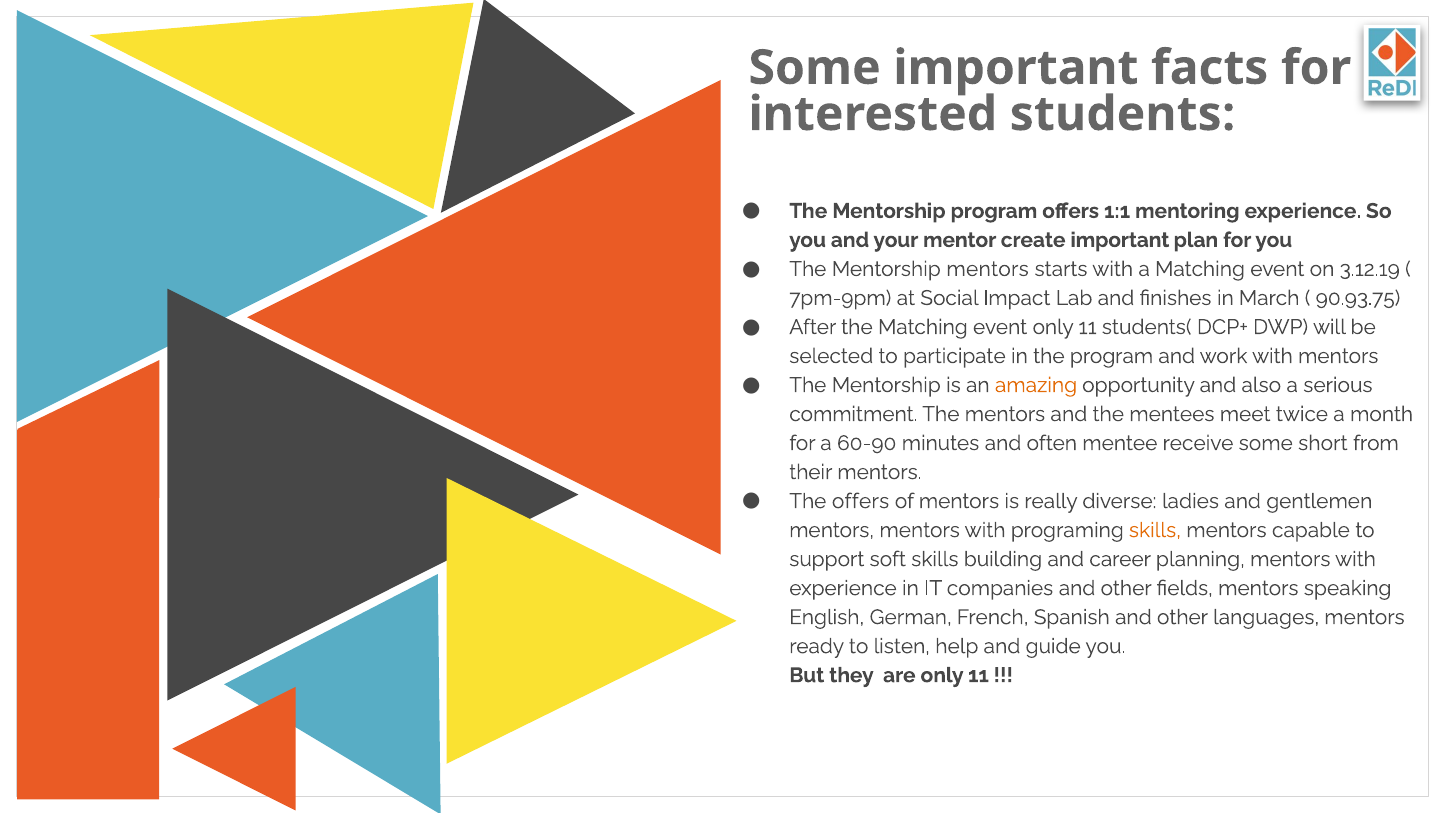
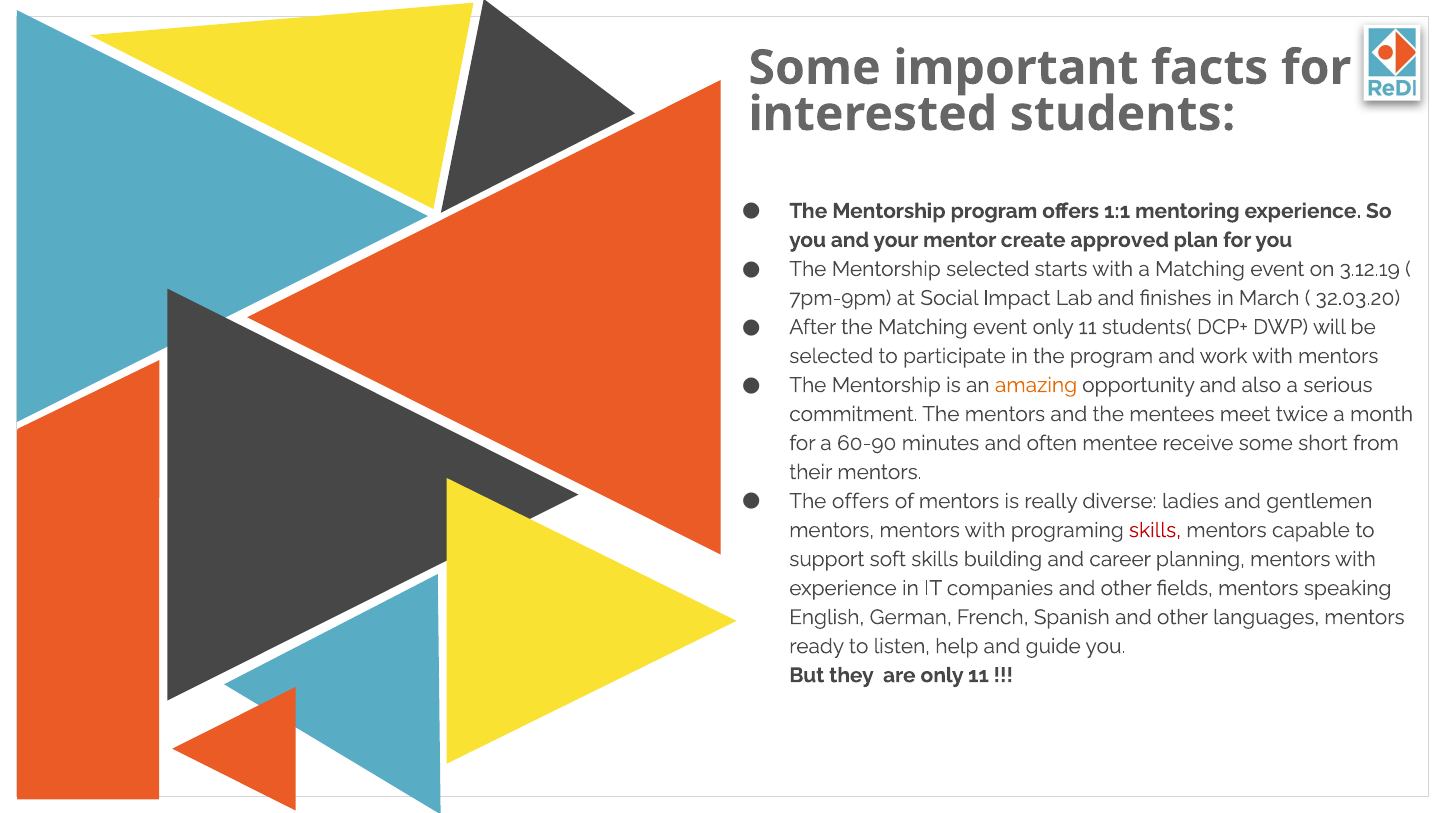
create important: important -> approved
Mentorship mentors: mentors -> selected
90.93.75: 90.93.75 -> 32.03.20
skills at (1155, 530) colour: orange -> red
